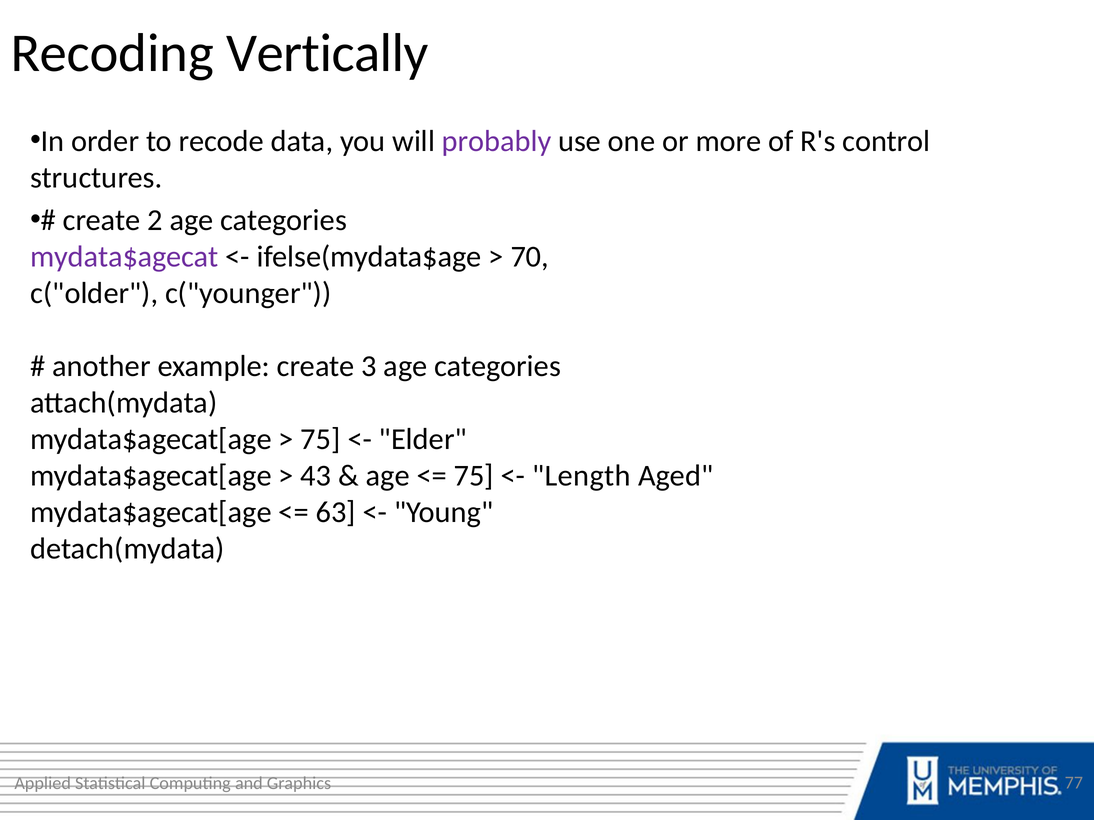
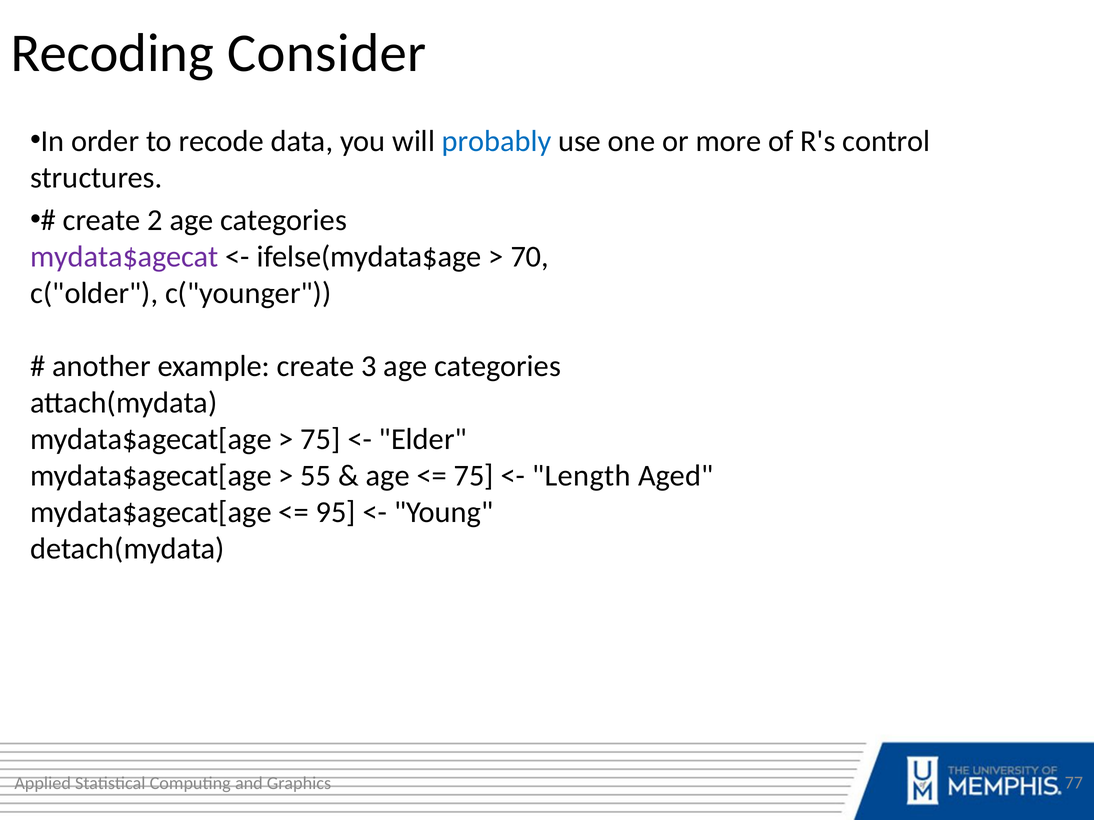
Vertically: Vertically -> Consider
probably colour: purple -> blue
43: 43 -> 55
63: 63 -> 95
